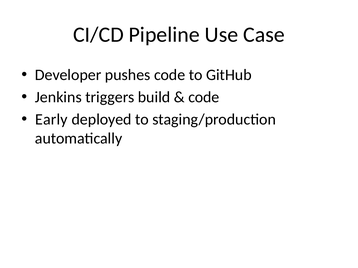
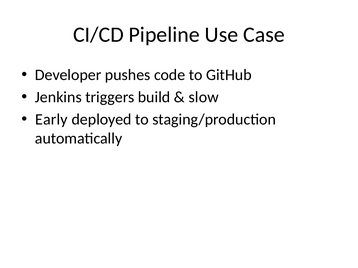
code at (204, 97): code -> slow
